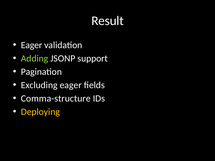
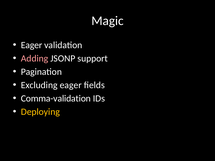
Result: Result -> Magic
Adding colour: light green -> pink
Comma-structure: Comma-structure -> Comma-validation
